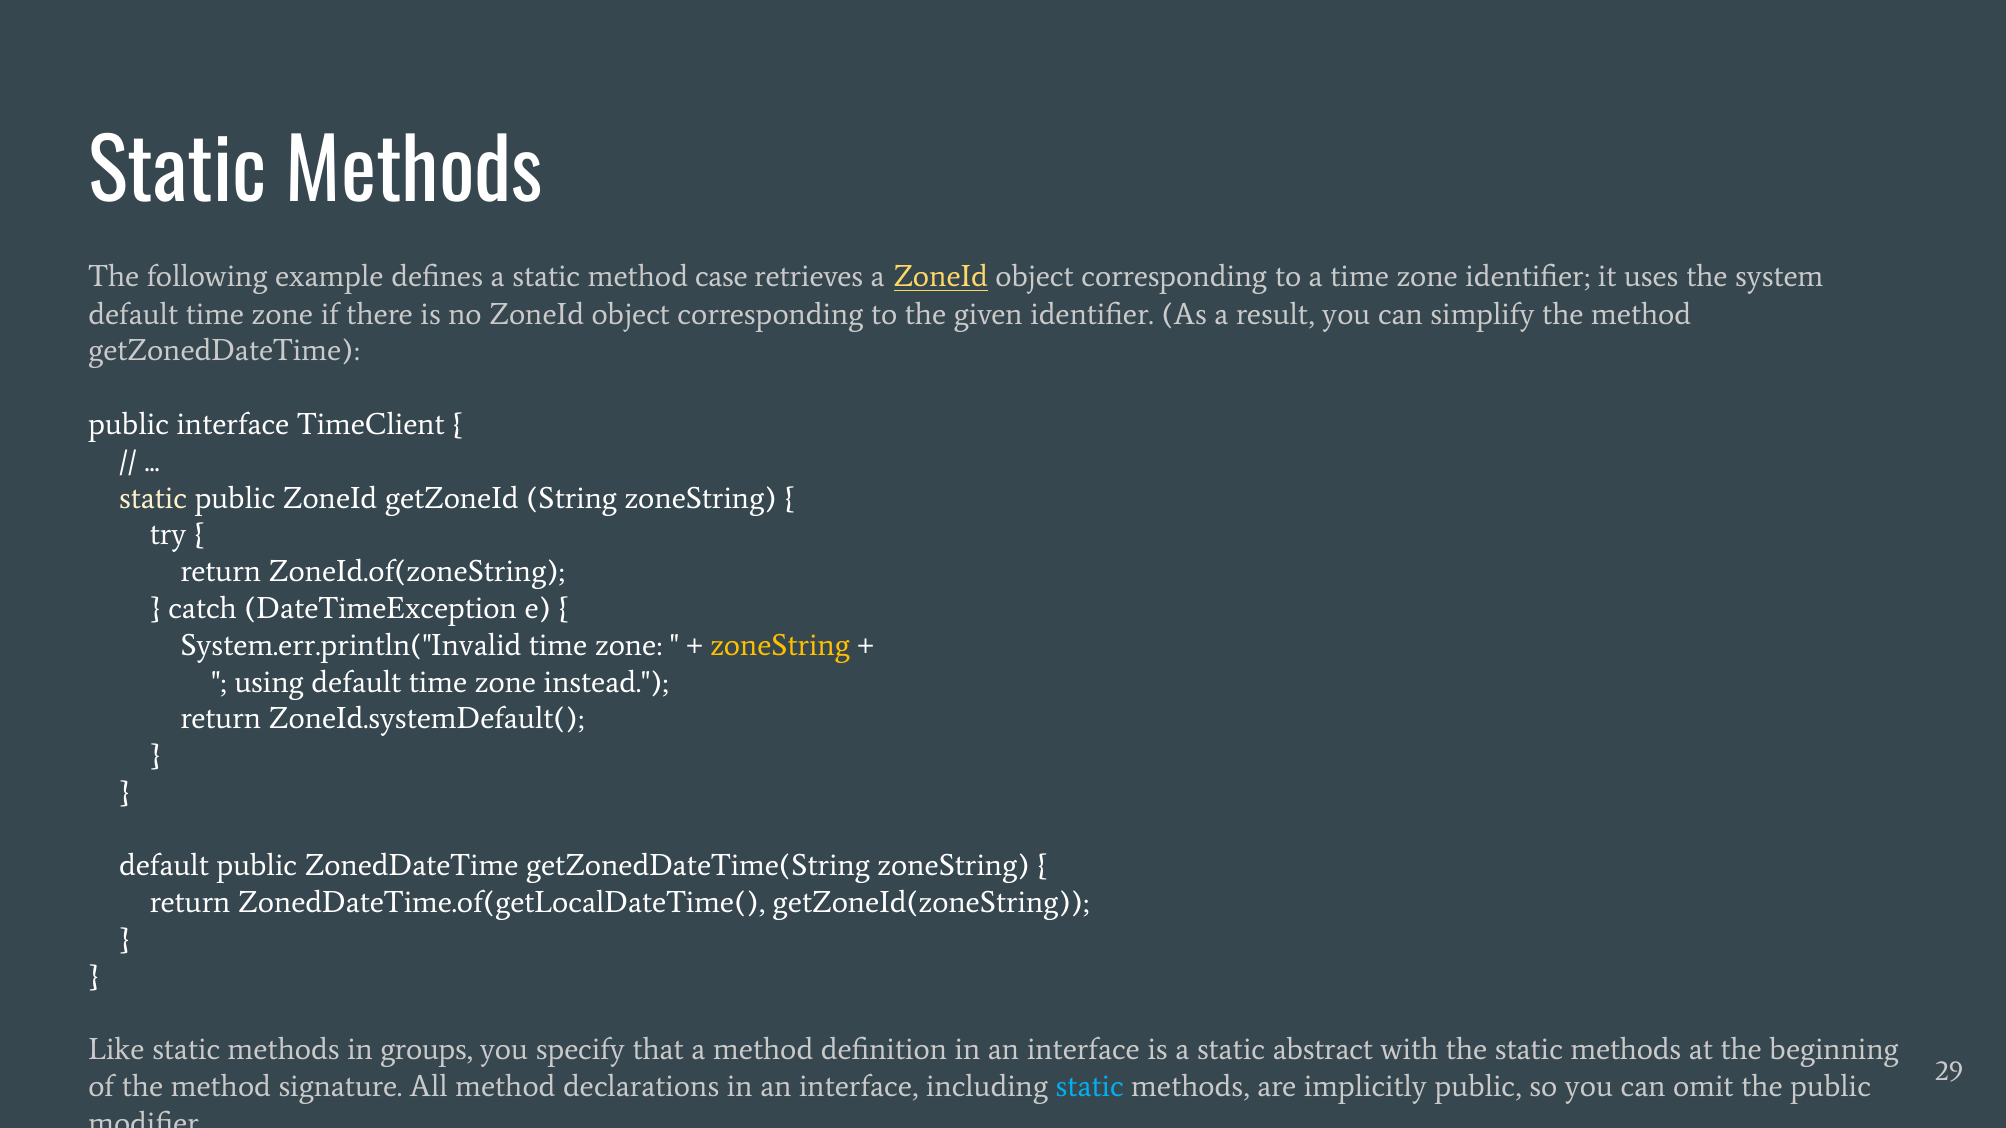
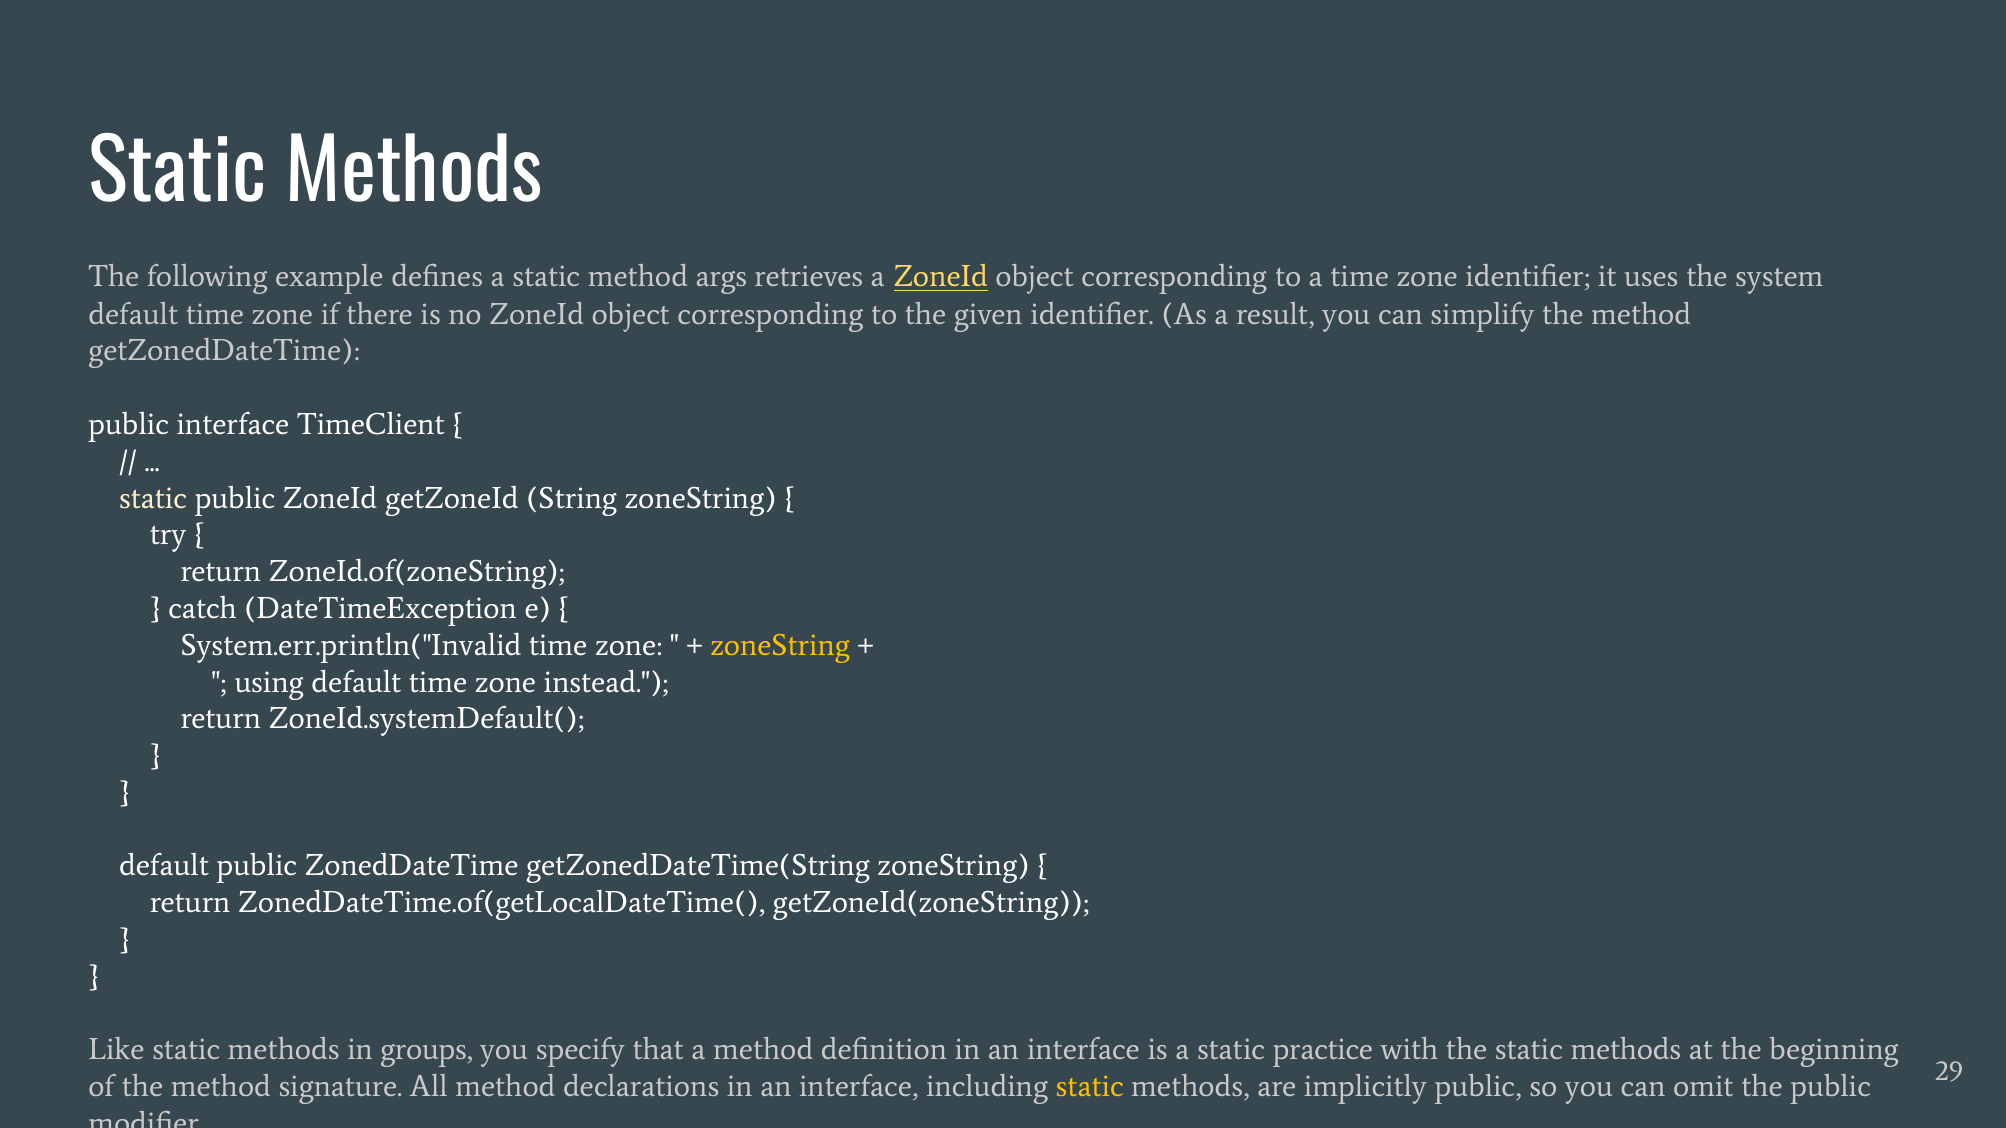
case: case -> args
abstract: abstract -> practice
static at (1090, 1087) colour: light blue -> yellow
